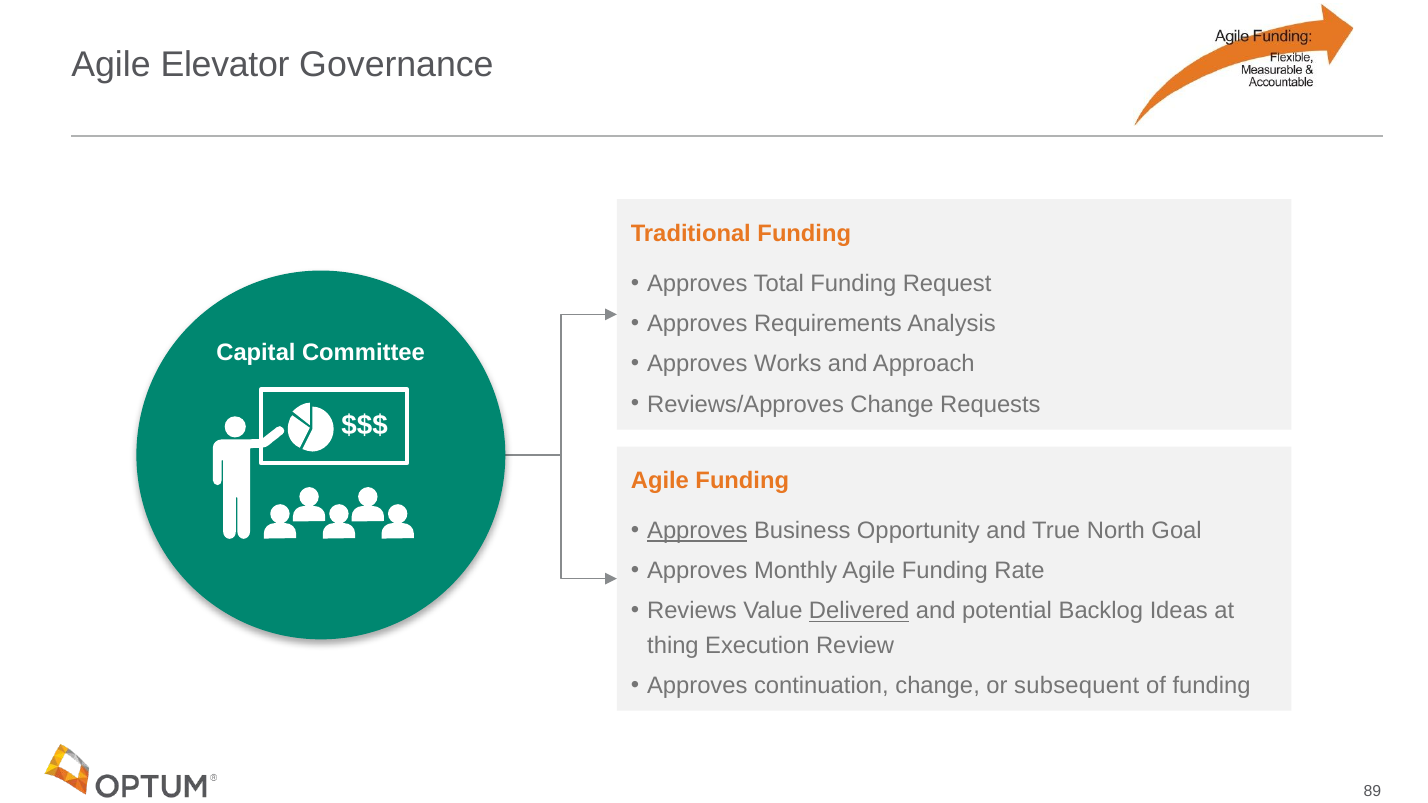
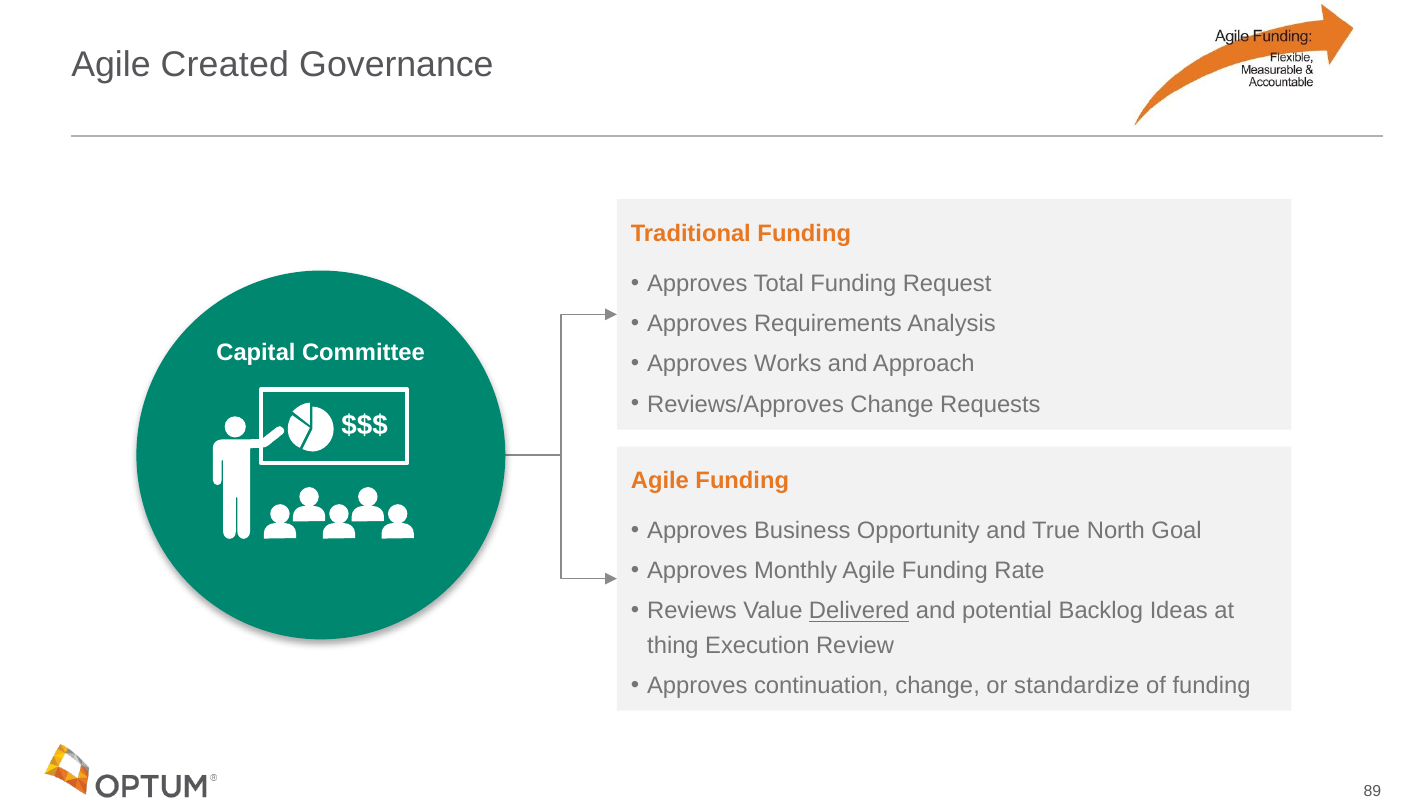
Elevator: Elevator -> Created
Approves at (697, 531) underline: present -> none
subsequent: subsequent -> standardize
